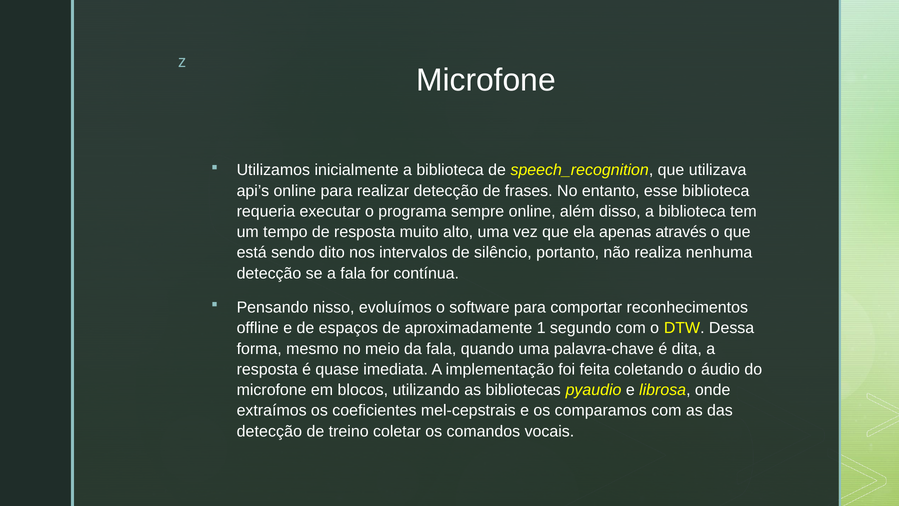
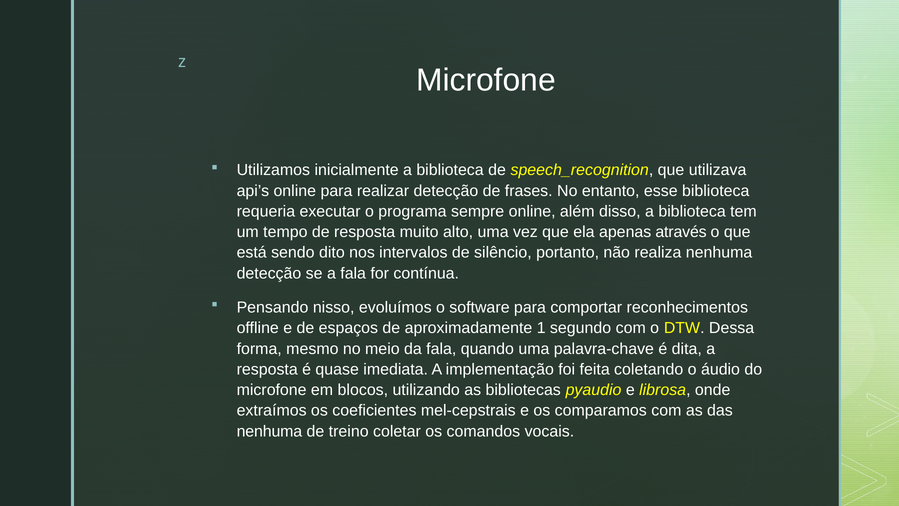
detecção at (269, 431): detecção -> nenhuma
